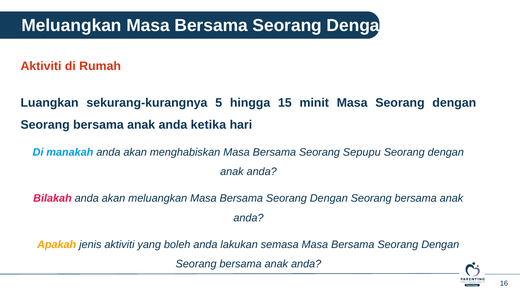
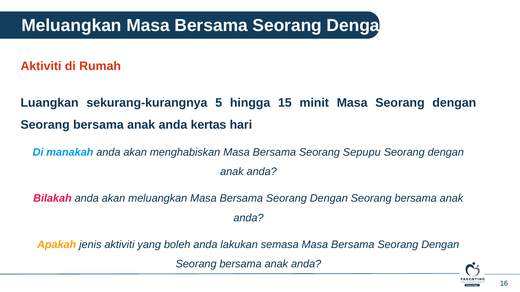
ketika: ketika -> kertas
